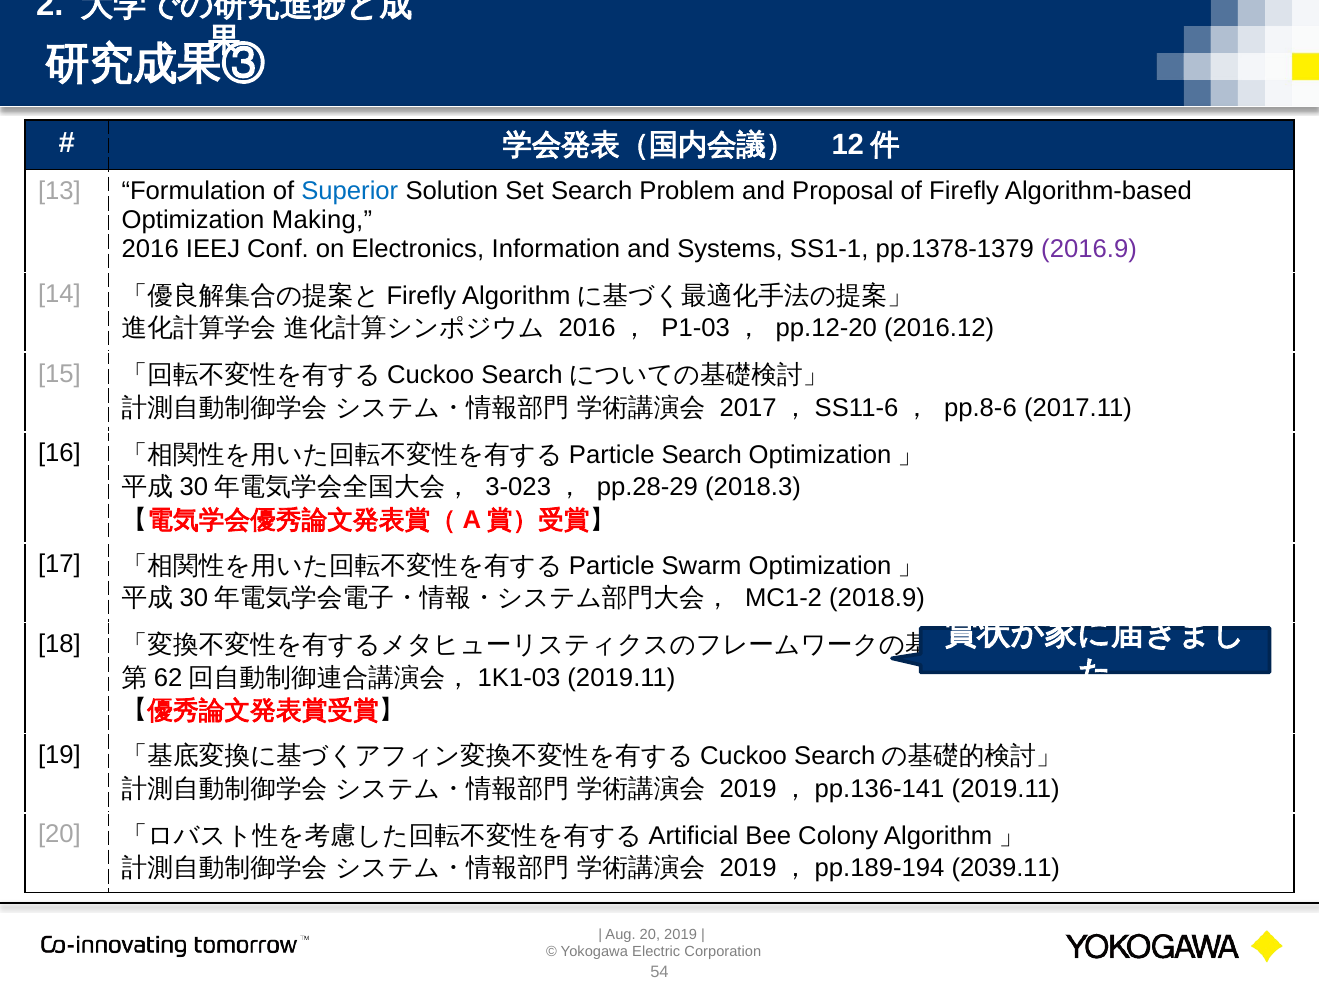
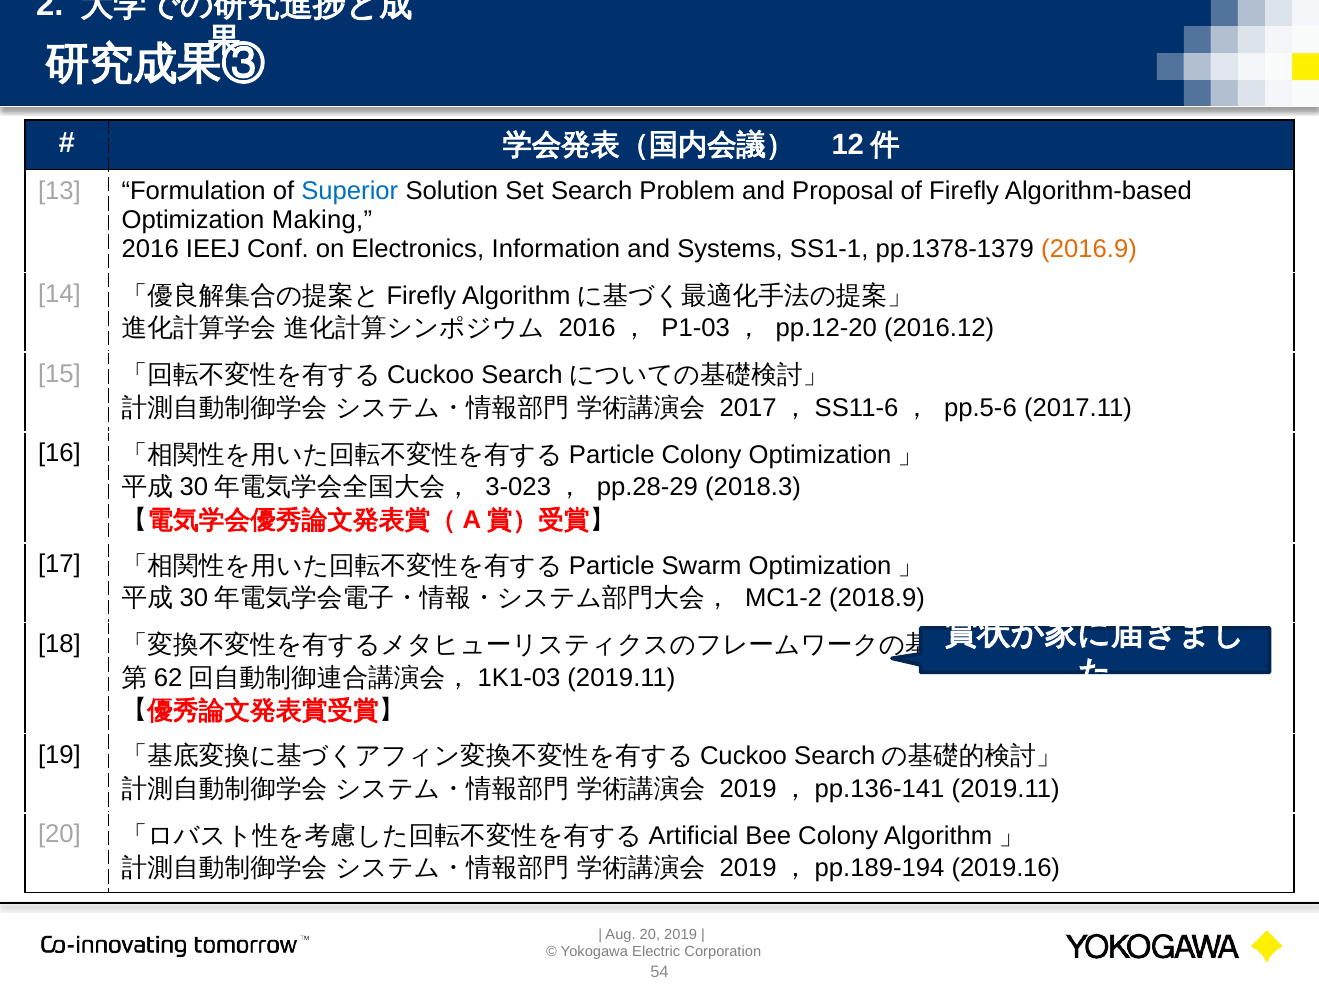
2016.9 colour: purple -> orange
pp.8-6: pp.8-6 -> pp.5-6
Search at (702, 455): Search -> Colony
2039.11: 2039.11 -> 2019.16
